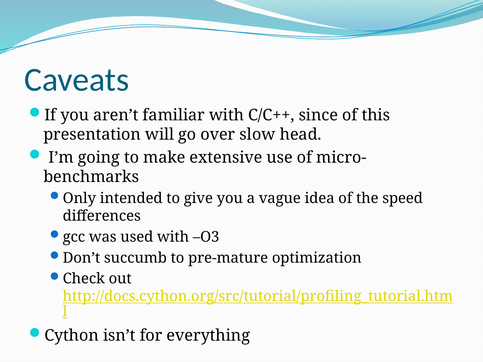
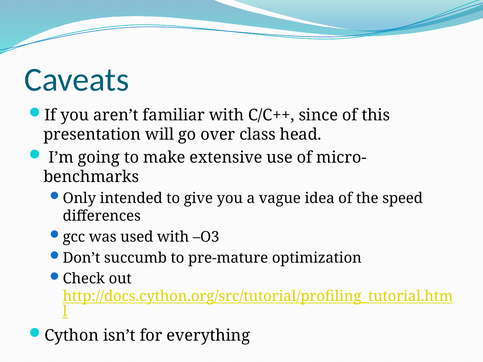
slow: slow -> class
